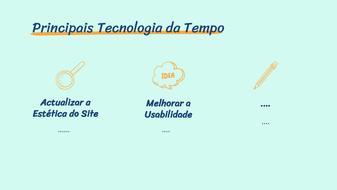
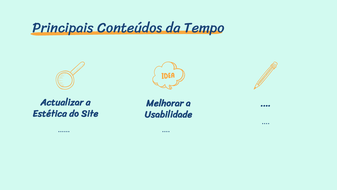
Tecnologia: Tecnologia -> Conteúdos
